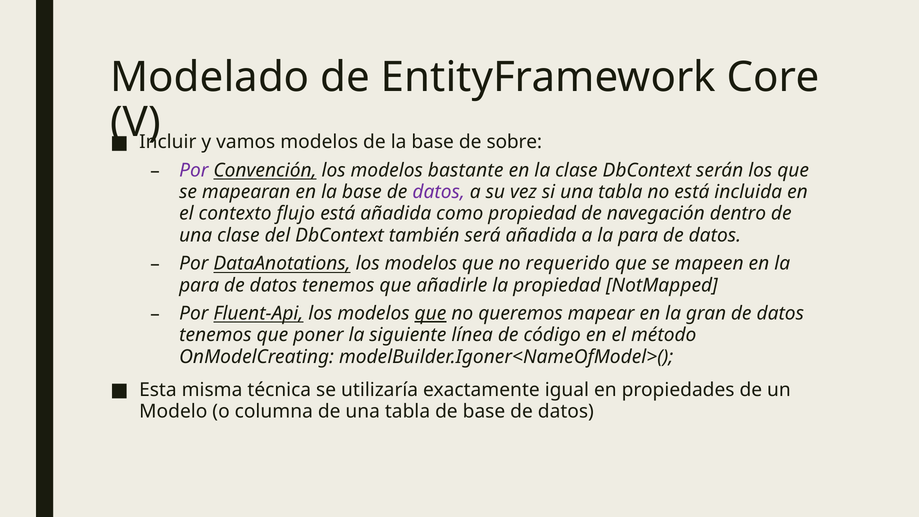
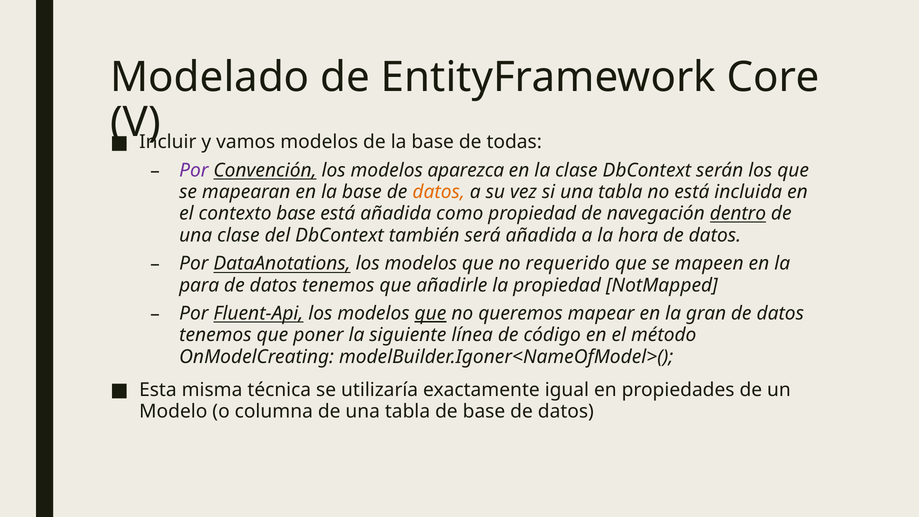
sobre: sobre -> todas
bastante: bastante -> aparezca
datos at (439, 192) colour: purple -> orange
contexto flujo: flujo -> base
dentro underline: none -> present
a la para: para -> hora
